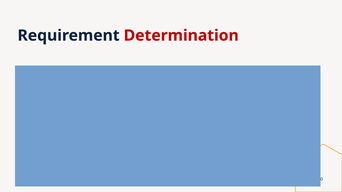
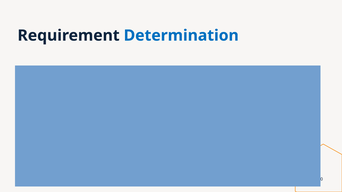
Determination colour: red -> blue
